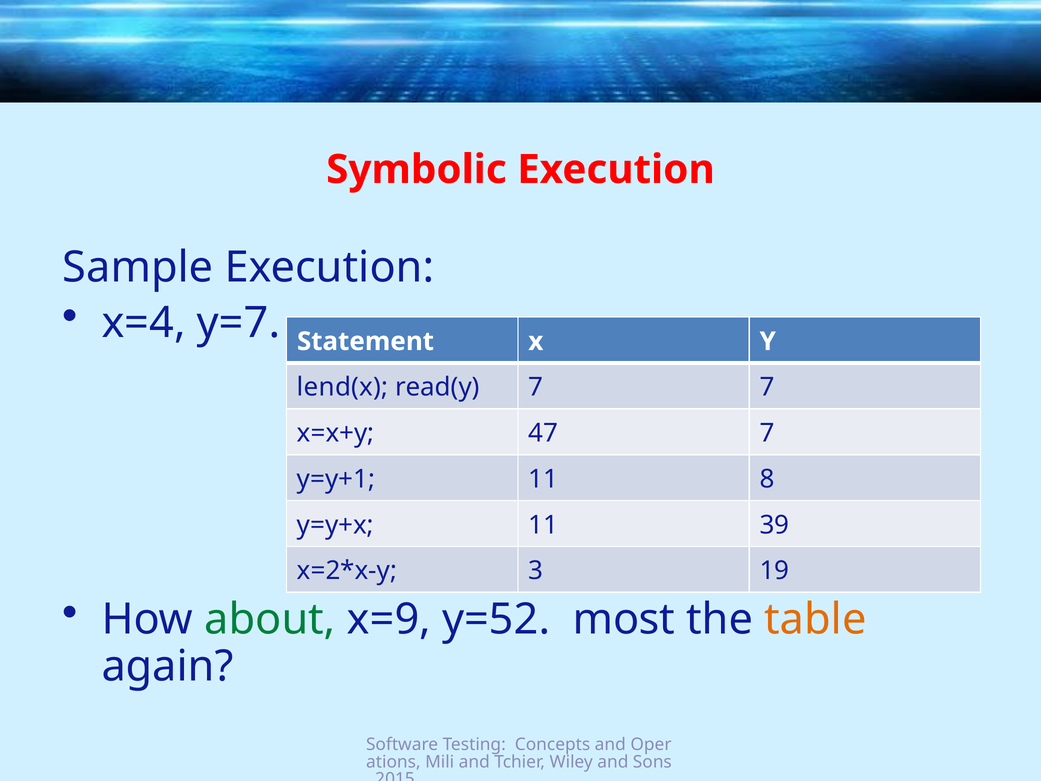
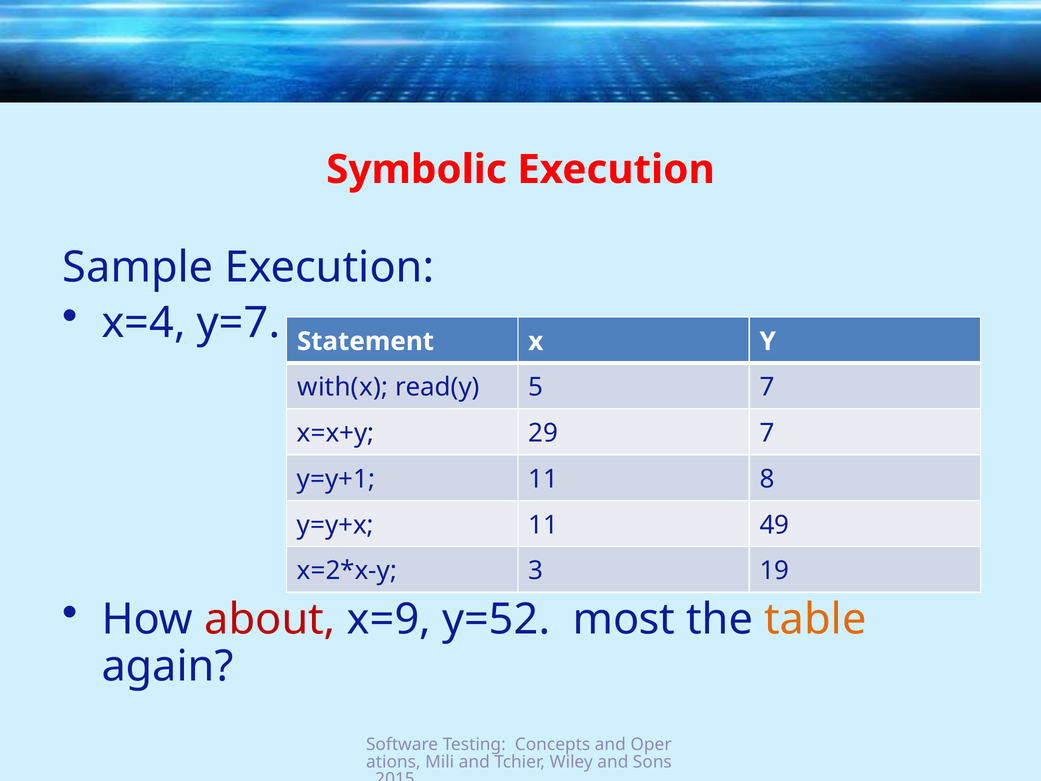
lend(x: lend(x -> with(x
read(y 7: 7 -> 5
47: 47 -> 29
39: 39 -> 49
about colour: green -> red
